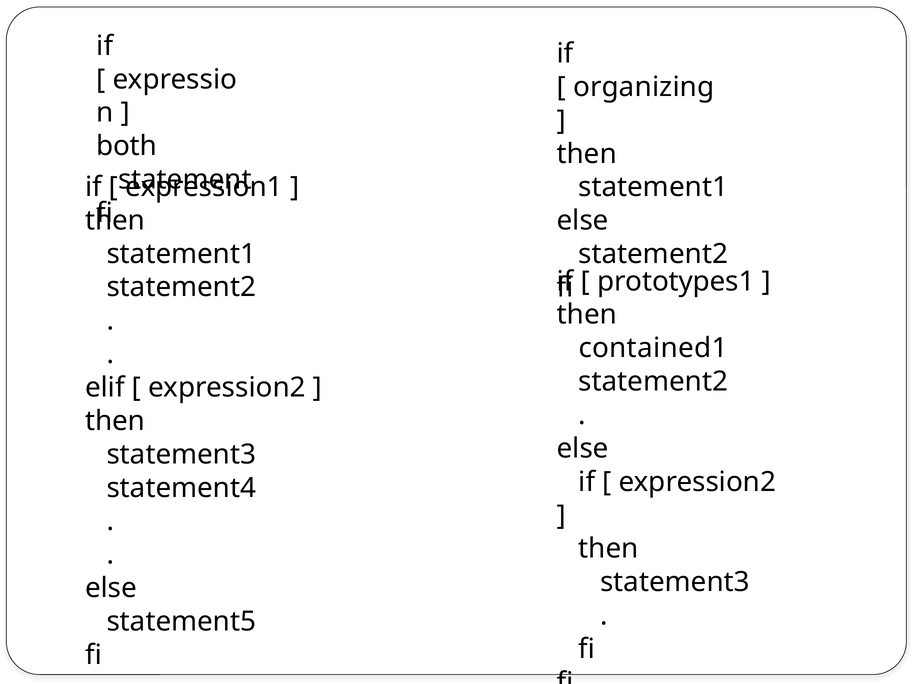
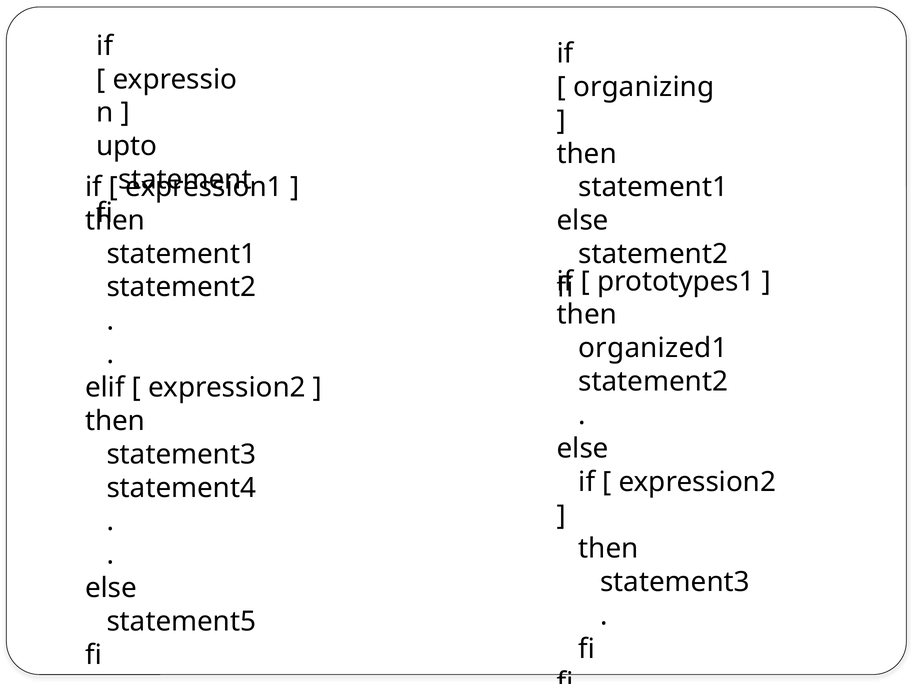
both: both -> upto
contained1: contained1 -> organized1
